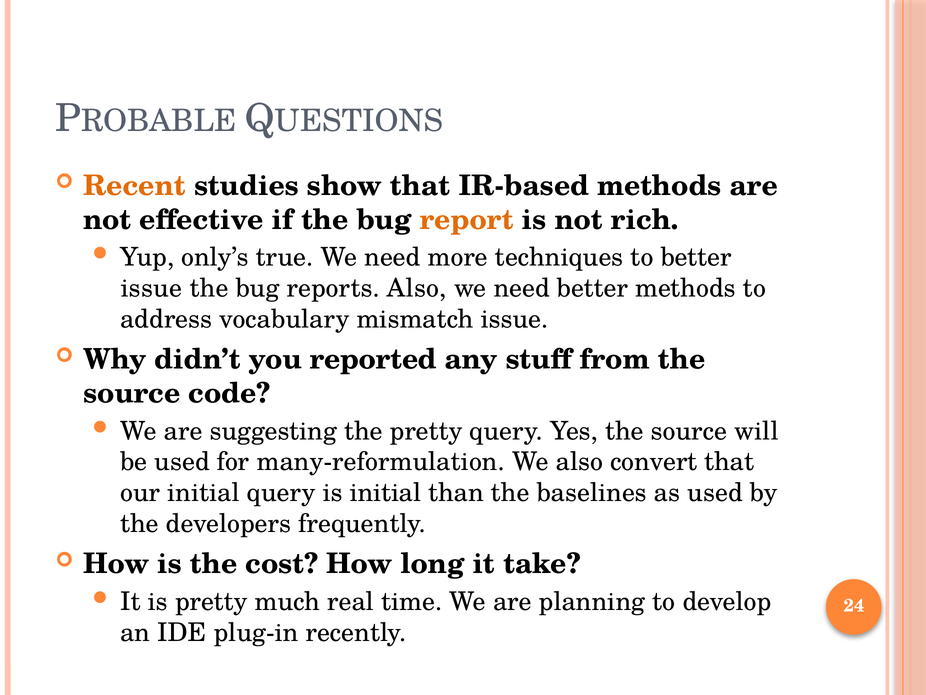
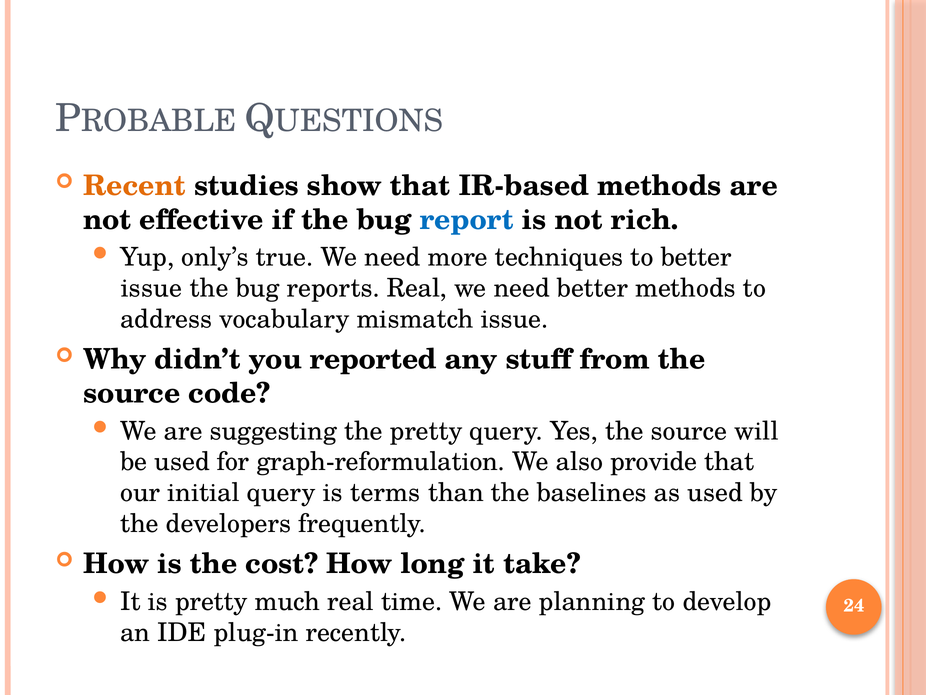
report colour: orange -> blue
reports Also: Also -> Real
many-reformulation: many-reformulation -> graph-reformulation
convert: convert -> provide
is initial: initial -> terms
